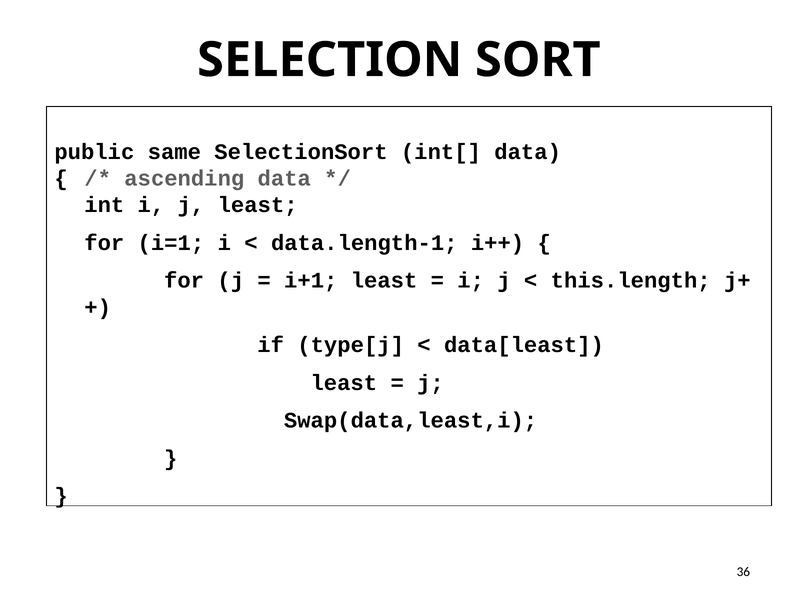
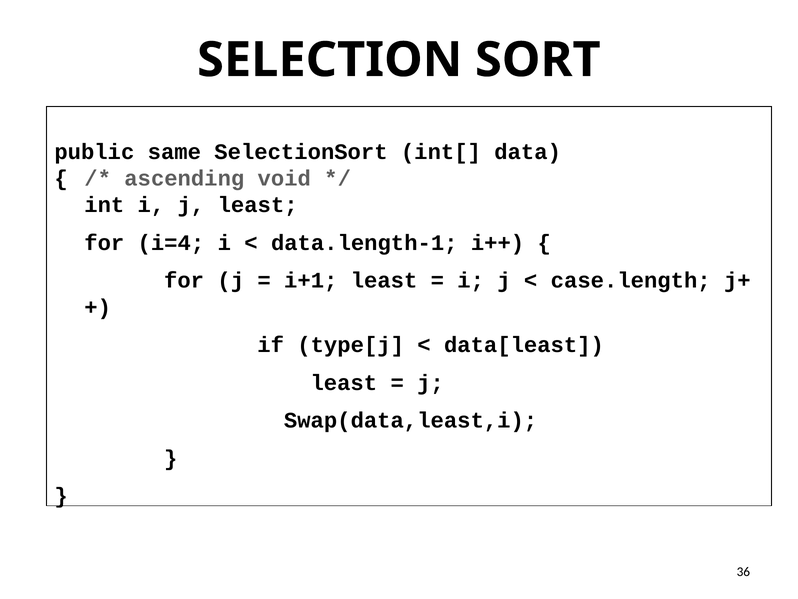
ascending data: data -> void
i=1: i=1 -> i=4
this.length: this.length -> case.length
